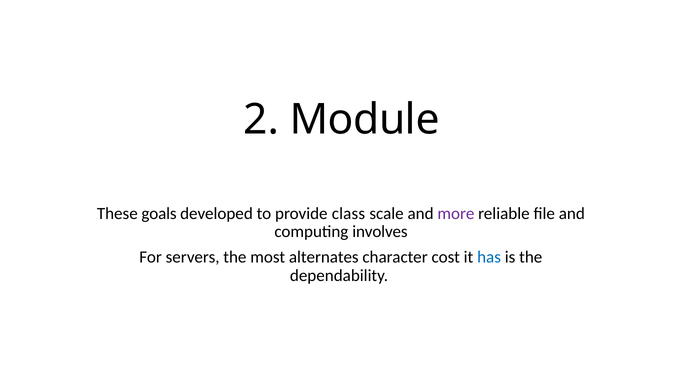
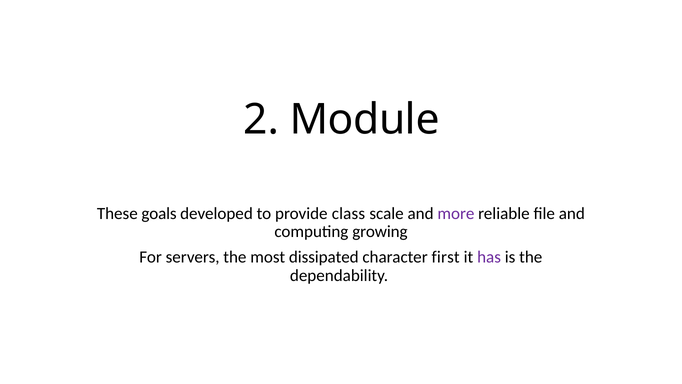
involves: involves -> growing
alternates: alternates -> dissipated
cost: cost -> first
has colour: blue -> purple
